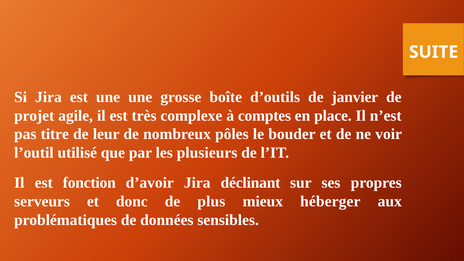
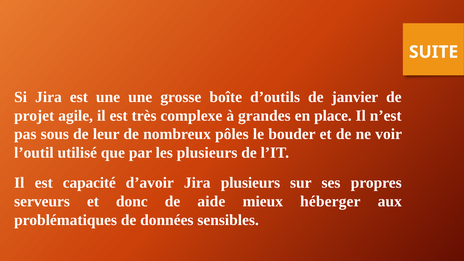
comptes: comptes -> grandes
titre: titre -> sous
fonction: fonction -> capacité
Jira déclinant: déclinant -> plusieurs
plus: plus -> aide
